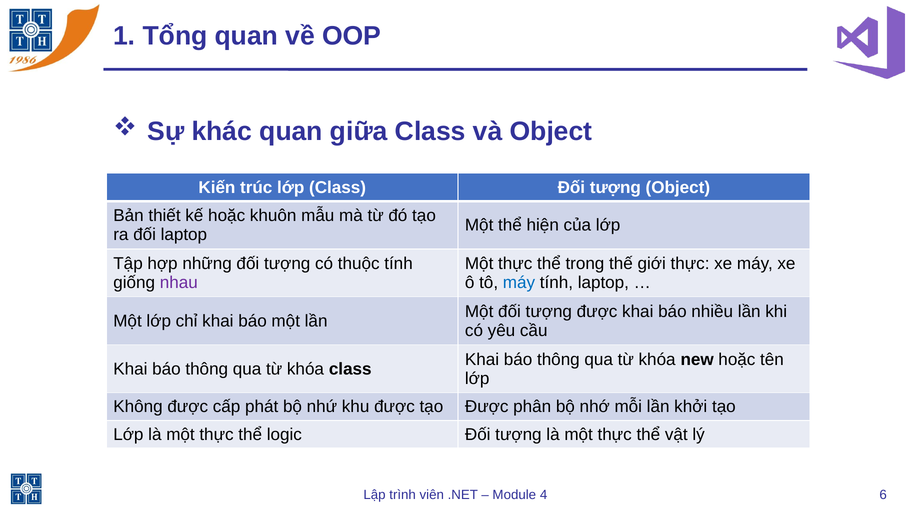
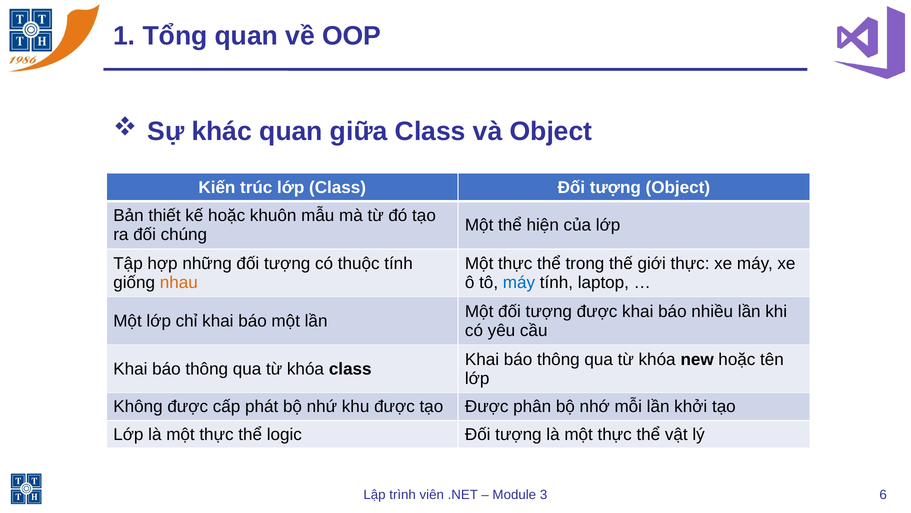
đối laptop: laptop -> chúng
nhau colour: purple -> orange
4: 4 -> 3
